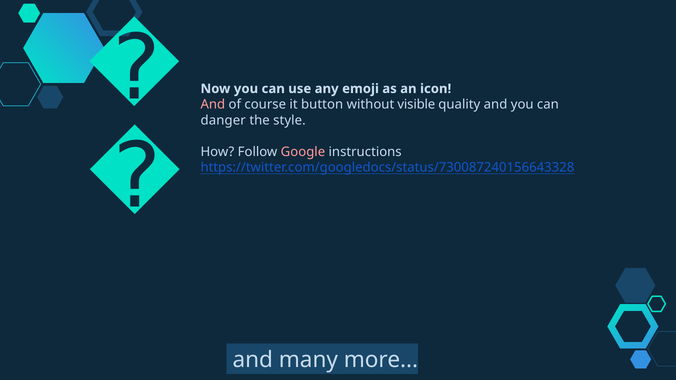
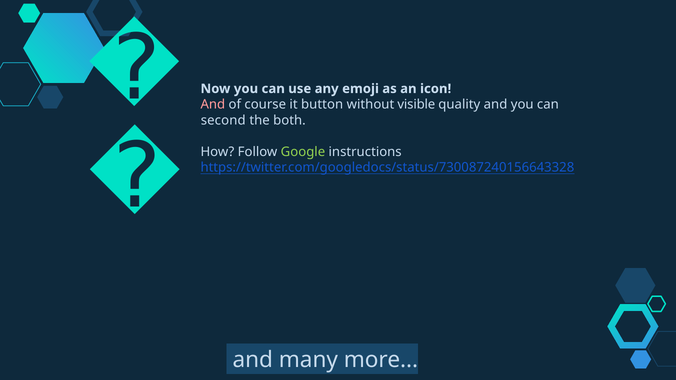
danger: danger -> second
style: style -> both
Google colour: pink -> light green
